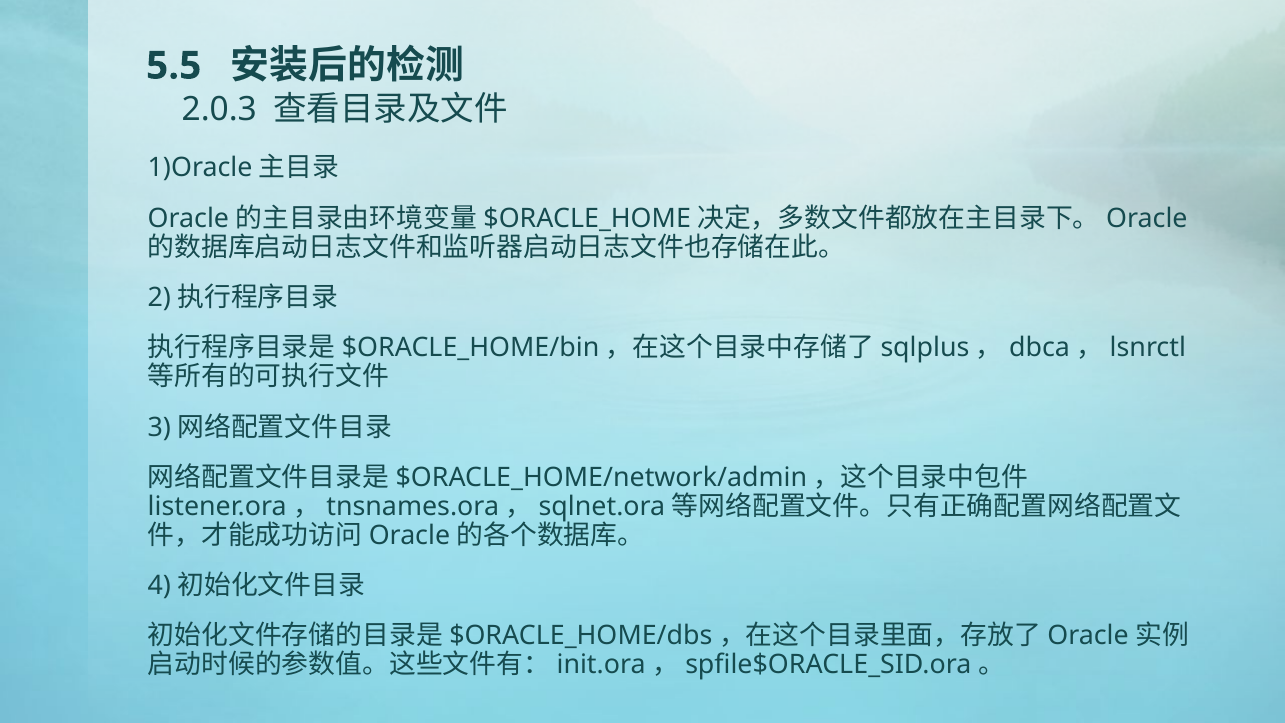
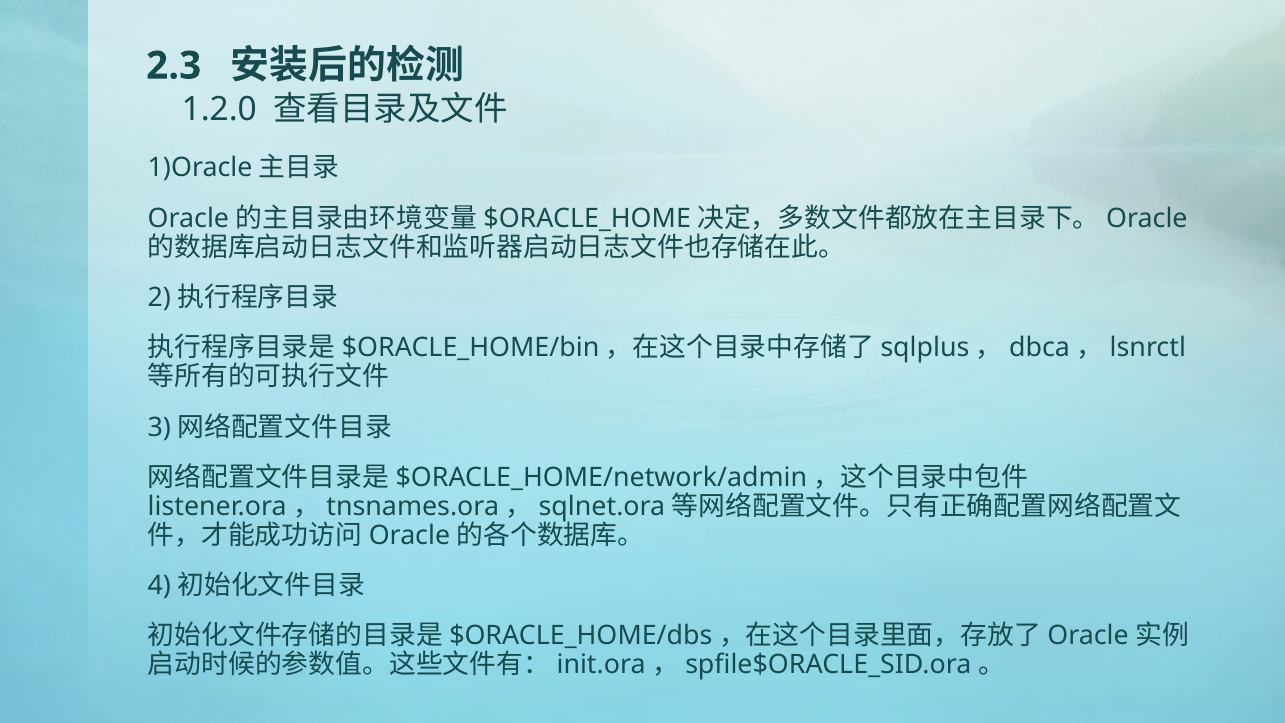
5.5: 5.5 -> 2.3
2.0.3: 2.0.3 -> 1.2.0
